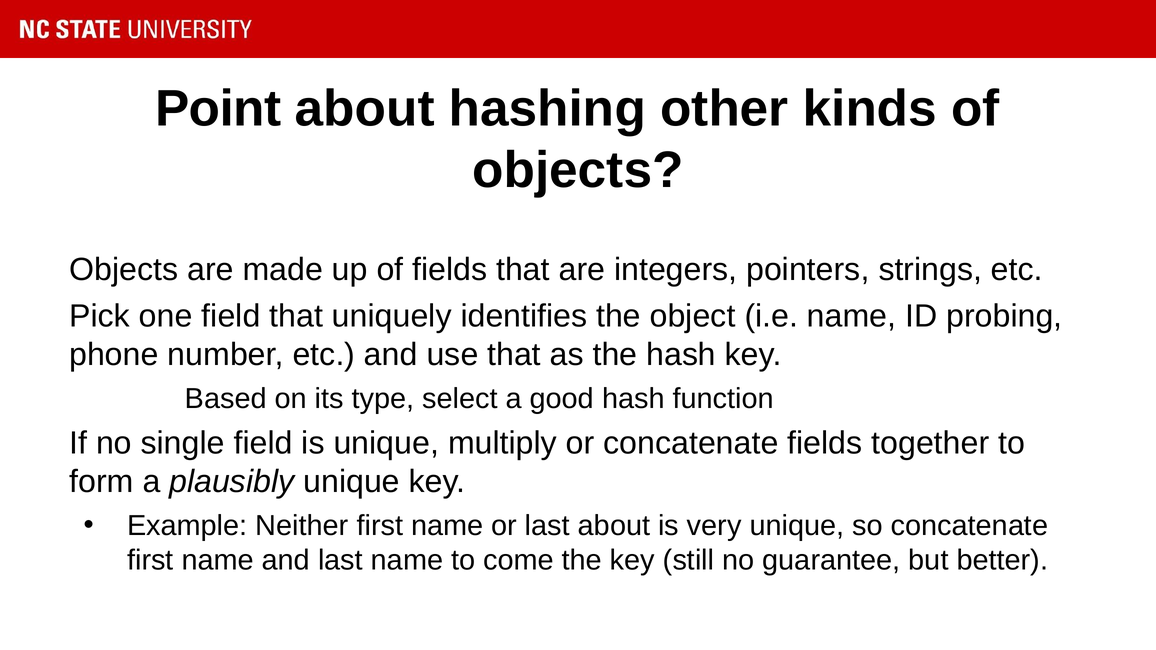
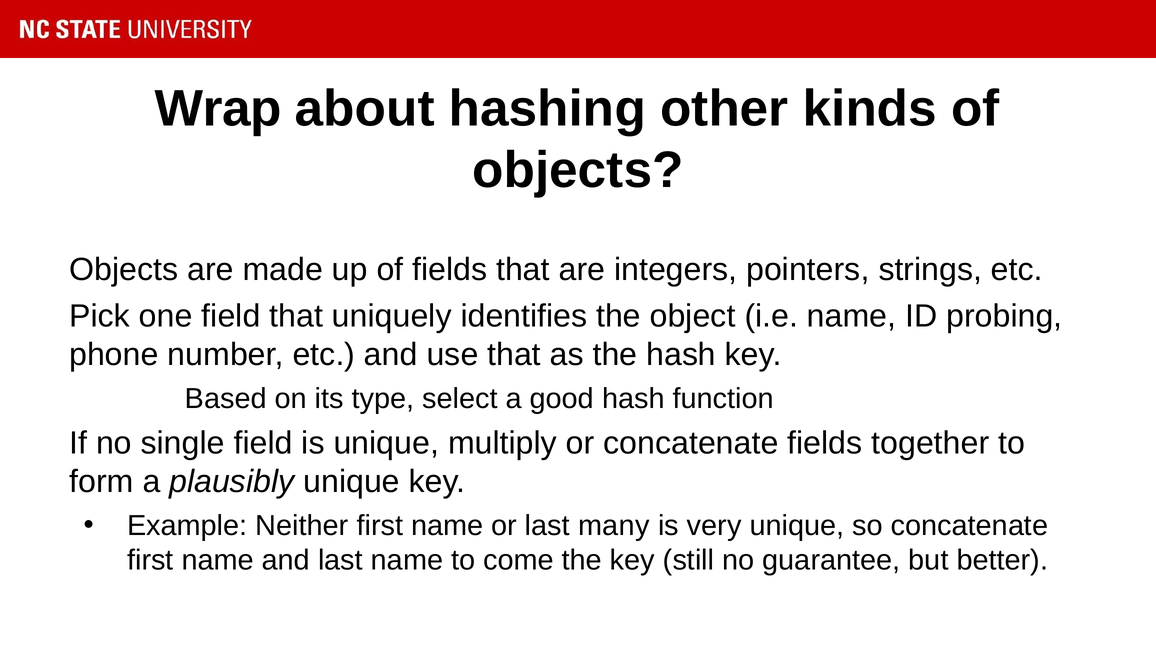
Point: Point -> Wrap
last about: about -> many
